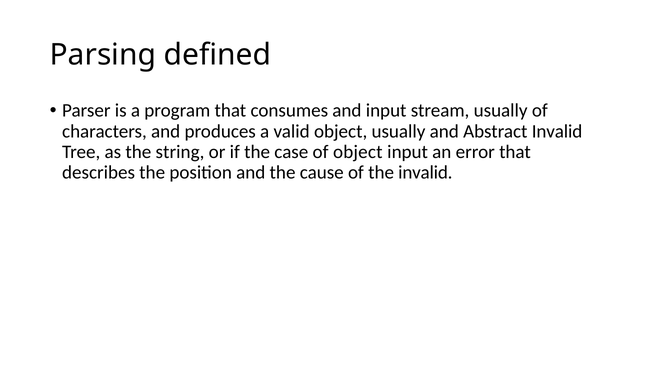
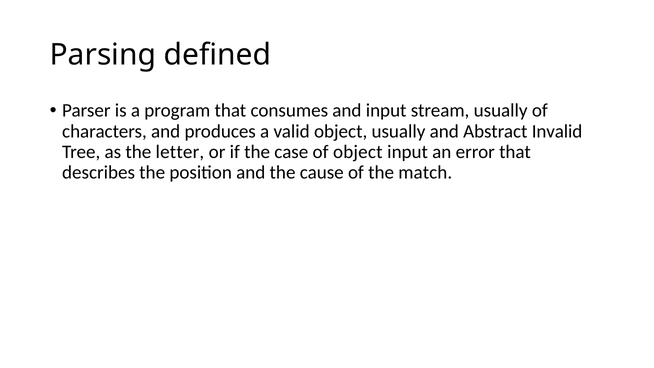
string: string -> letter
the invalid: invalid -> match
